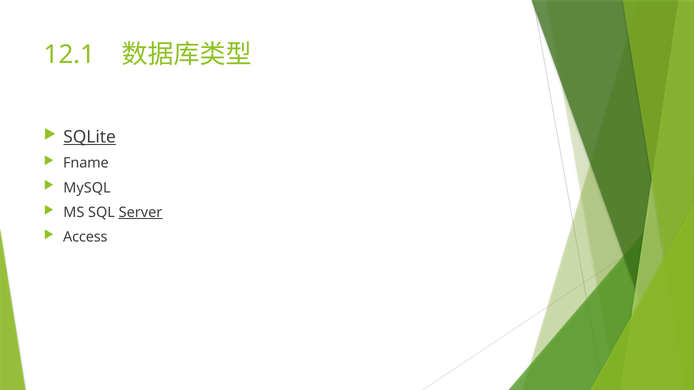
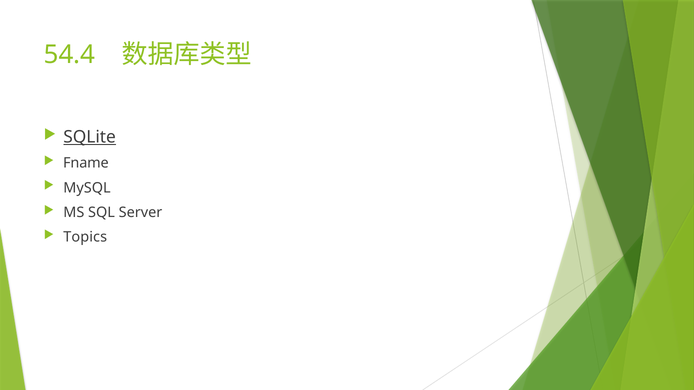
12.1: 12.1 -> 54.4
Server underline: present -> none
Access: Access -> Topics
